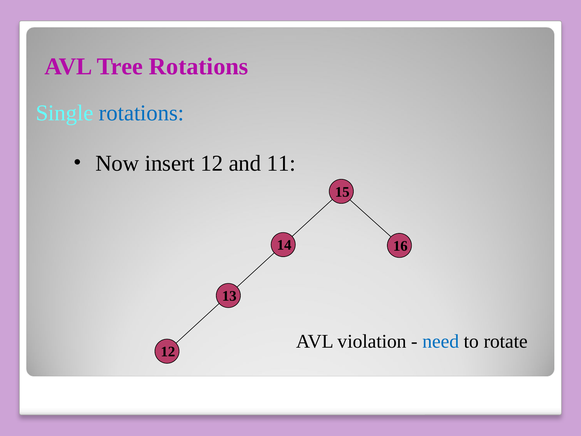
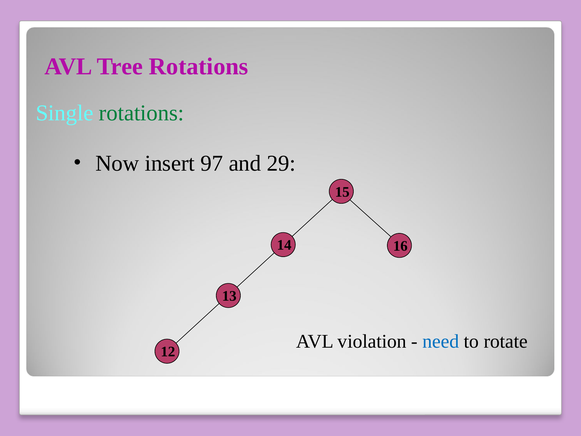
rotations at (142, 113) colour: blue -> green
insert 12: 12 -> 97
11: 11 -> 29
